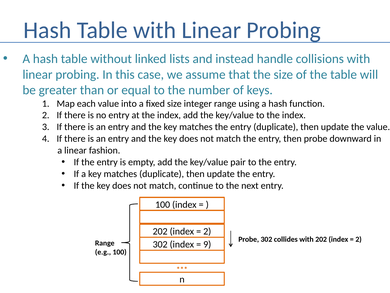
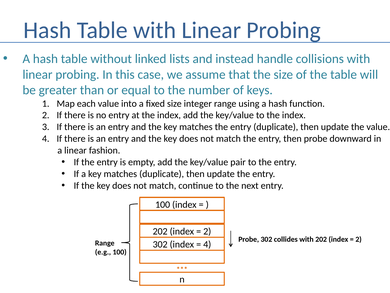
9 at (207, 244): 9 -> 4
